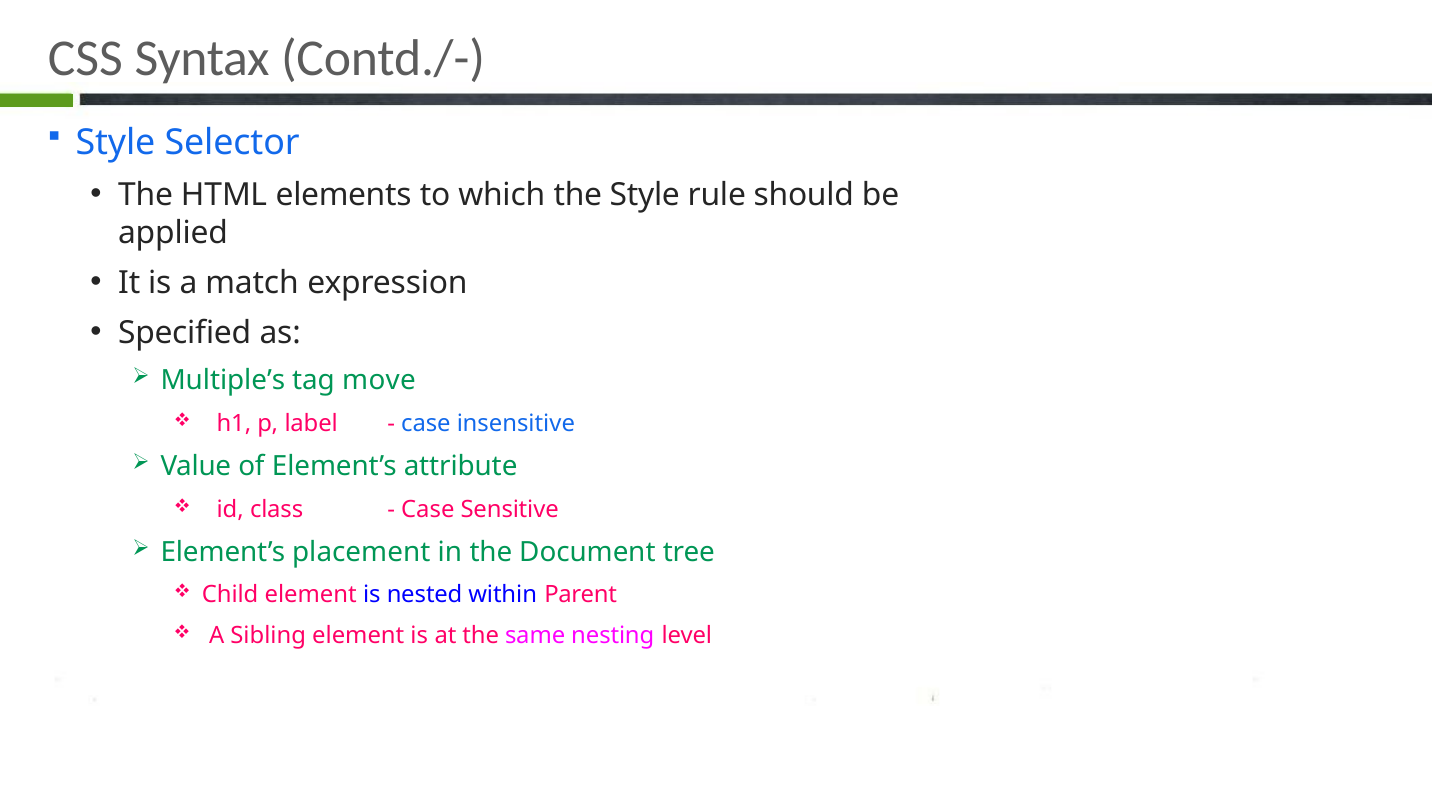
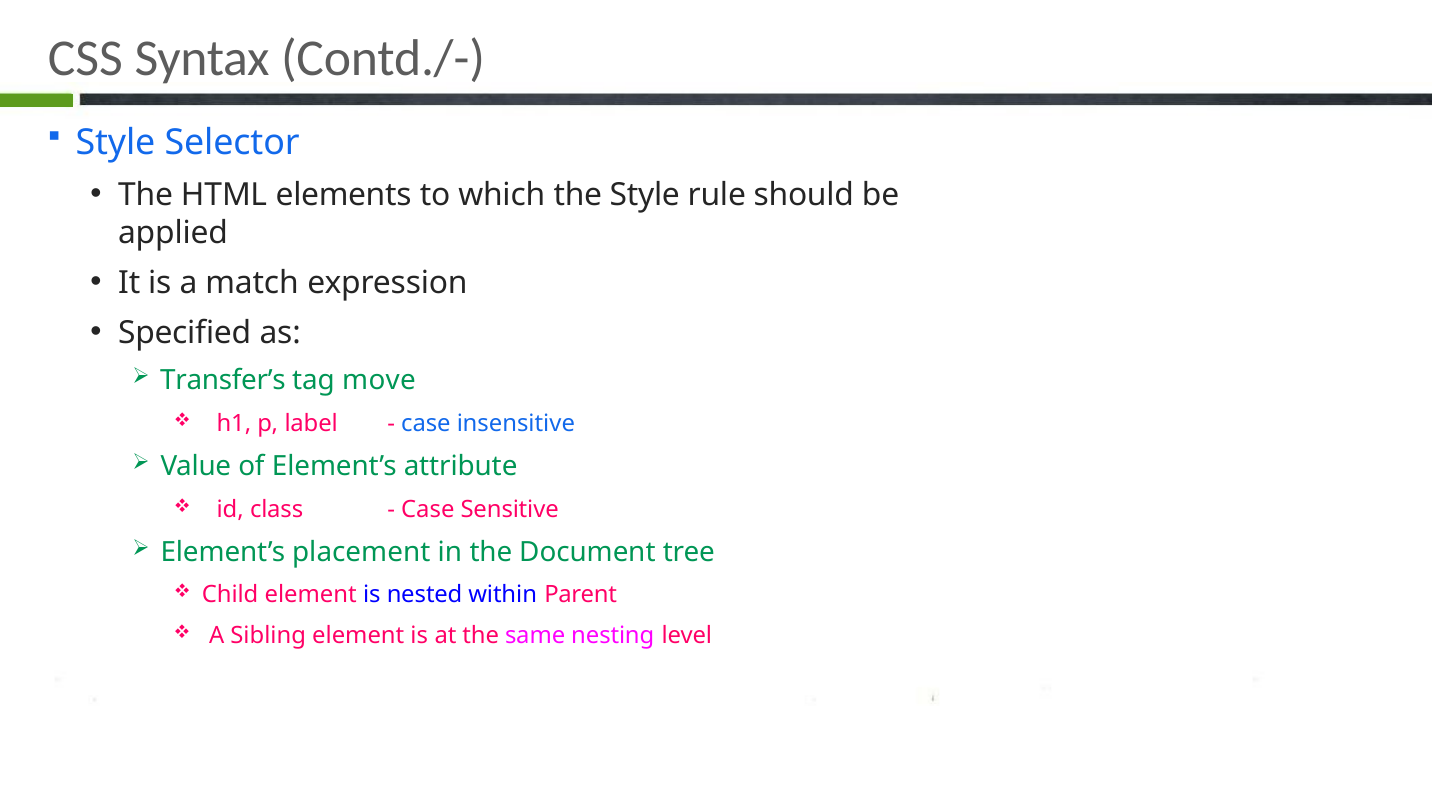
Multiple’s: Multiple’s -> Transfer’s
